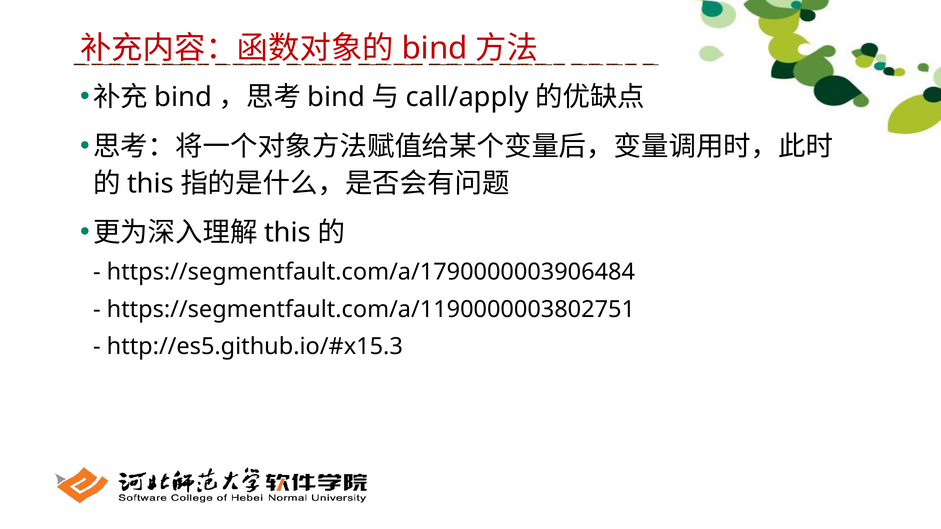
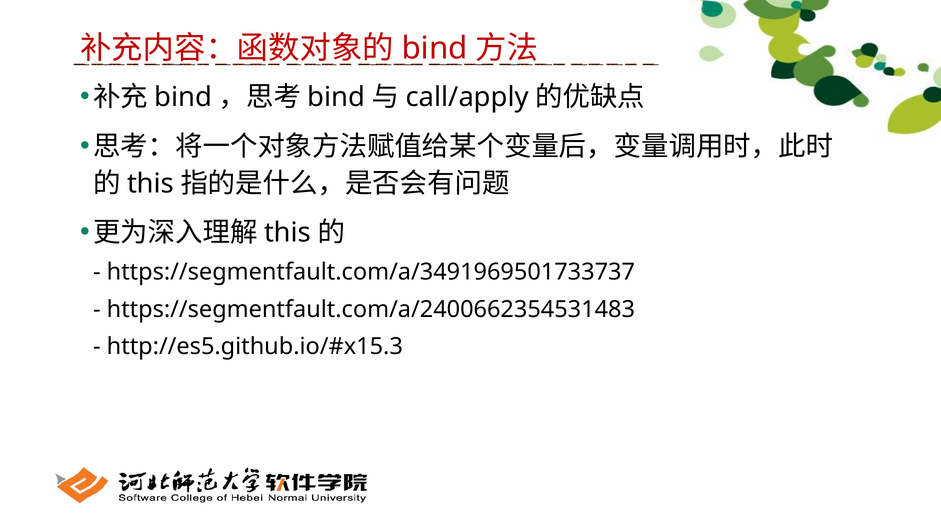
https://segmentfault.com/a/1790000003906484: https://segmentfault.com/a/1790000003906484 -> https://segmentfault.com/a/3491969501733737
https://segmentfault.com/a/1190000003802751: https://segmentfault.com/a/1190000003802751 -> https://segmentfault.com/a/2400662354531483
